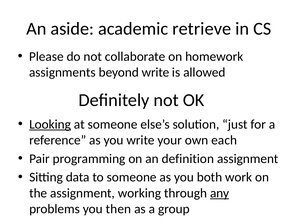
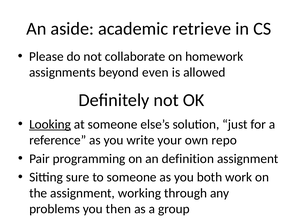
beyond write: write -> even
each: each -> repo
data: data -> sure
any underline: present -> none
